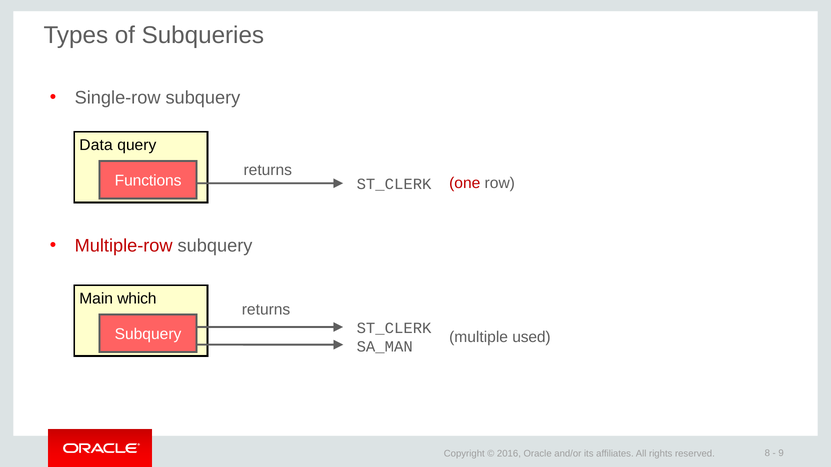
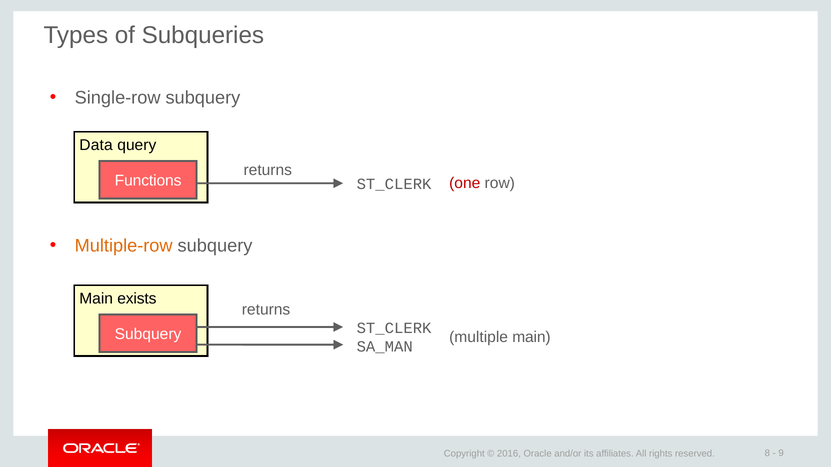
Multiple-row colour: red -> orange
which: which -> exists
multiple used: used -> main
